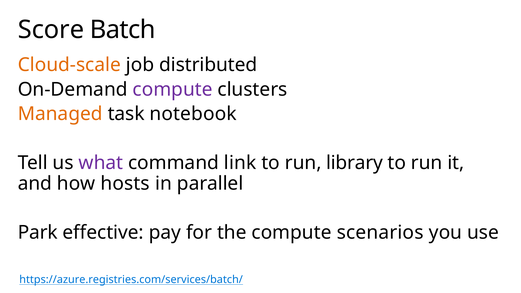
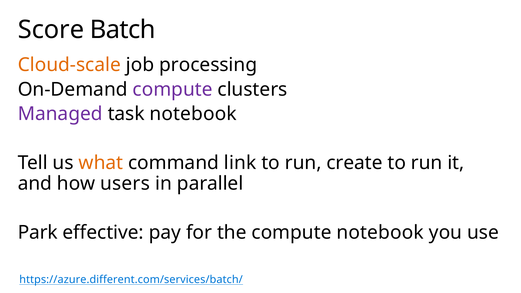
distributed: distributed -> processing
Managed colour: orange -> purple
what colour: purple -> orange
library: library -> create
hosts: hosts -> users
compute scenarios: scenarios -> notebook
https://azure.registries.com/services/batch/: https://azure.registries.com/services/batch/ -> https://azure.different.com/services/batch/
